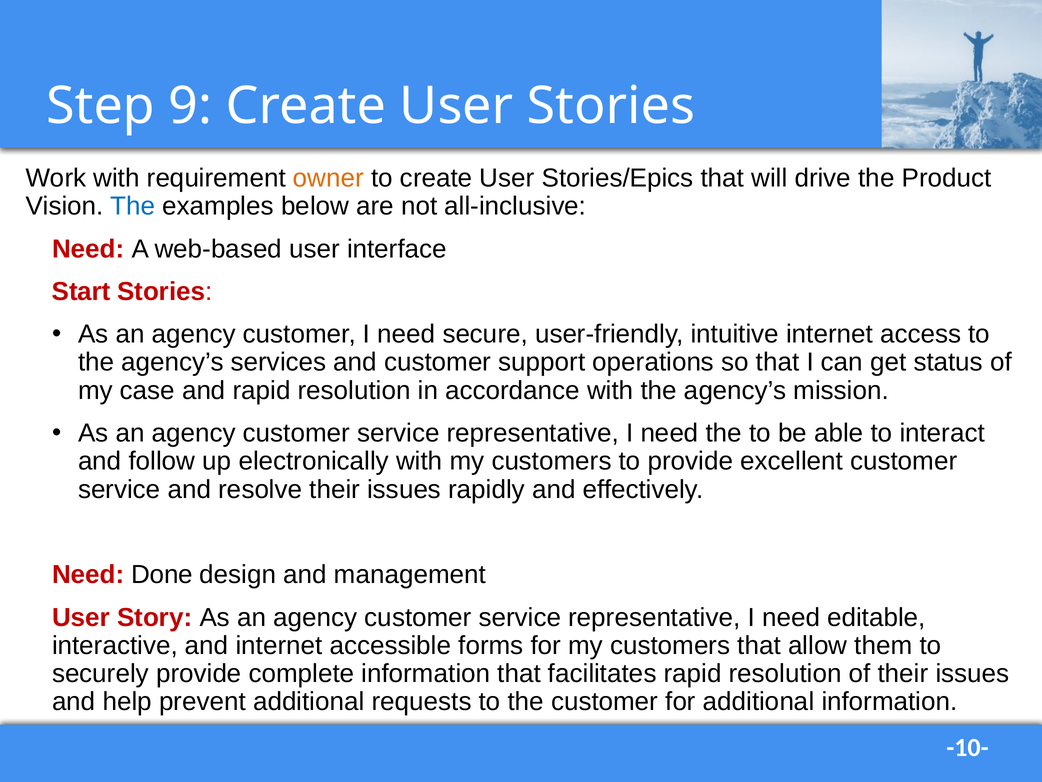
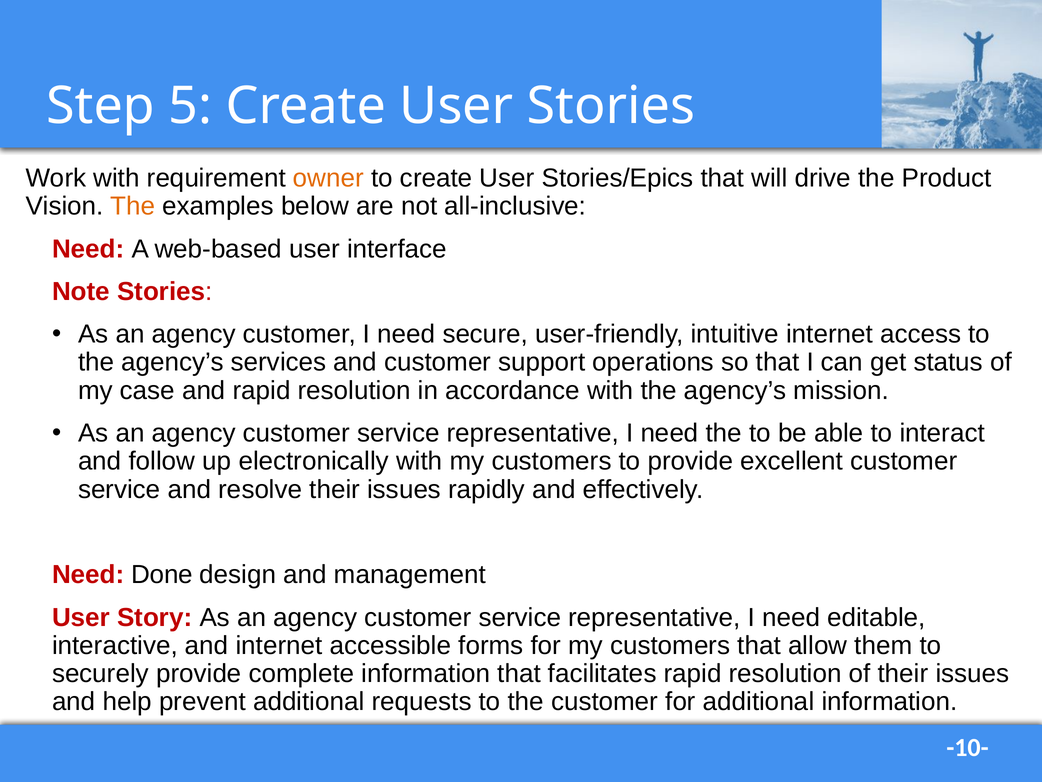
9: 9 -> 5
The at (133, 206) colour: blue -> orange
Start: Start -> Note
